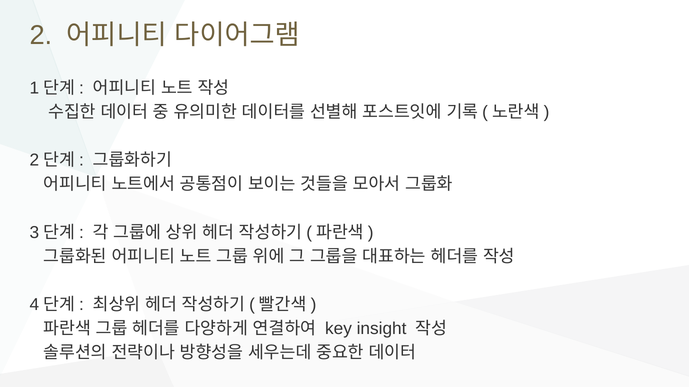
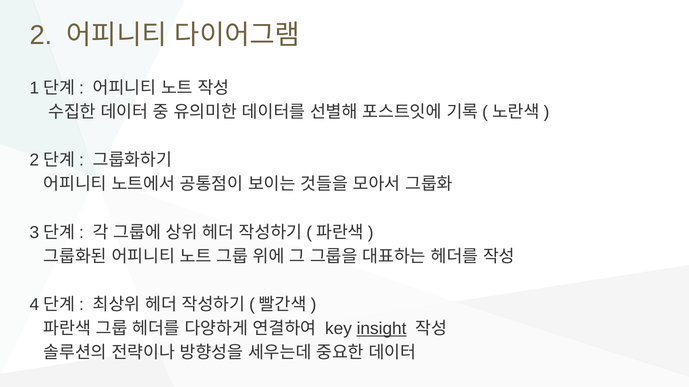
insight underline: none -> present
